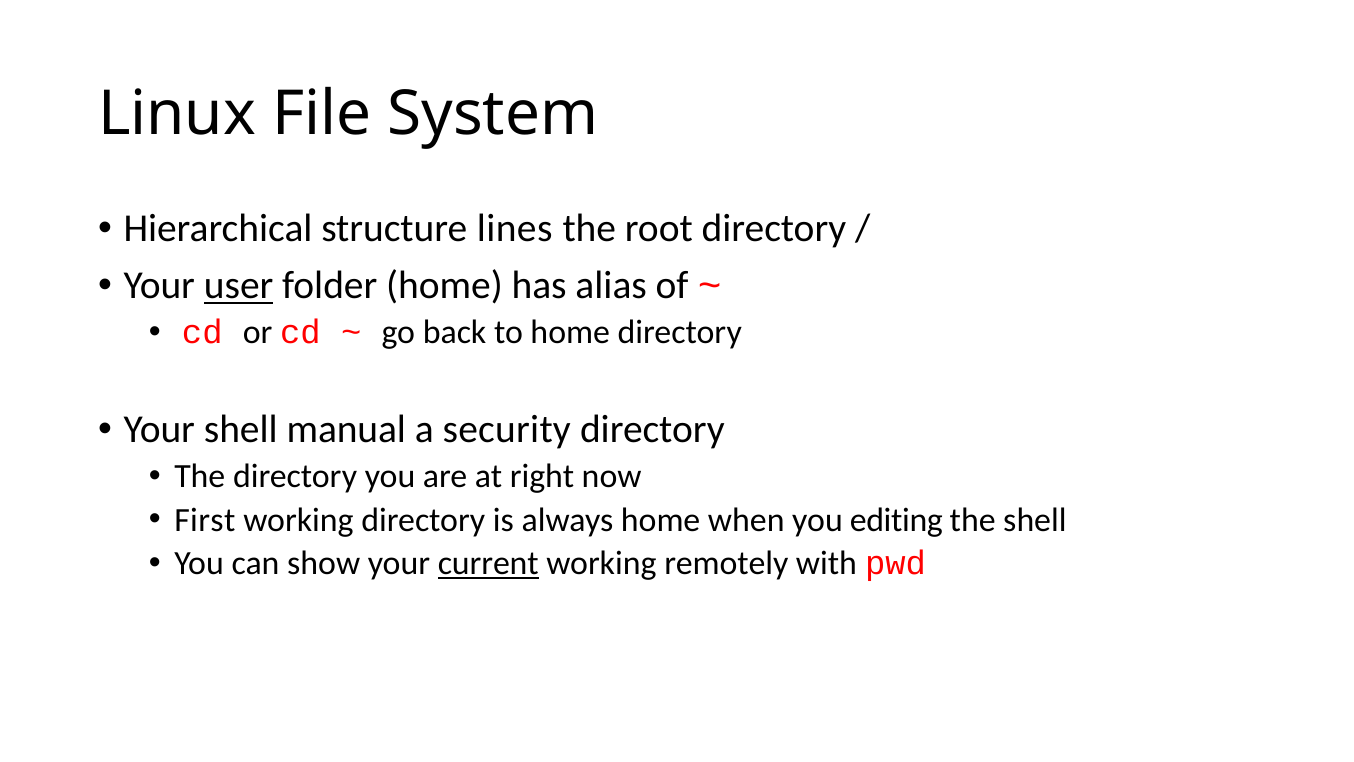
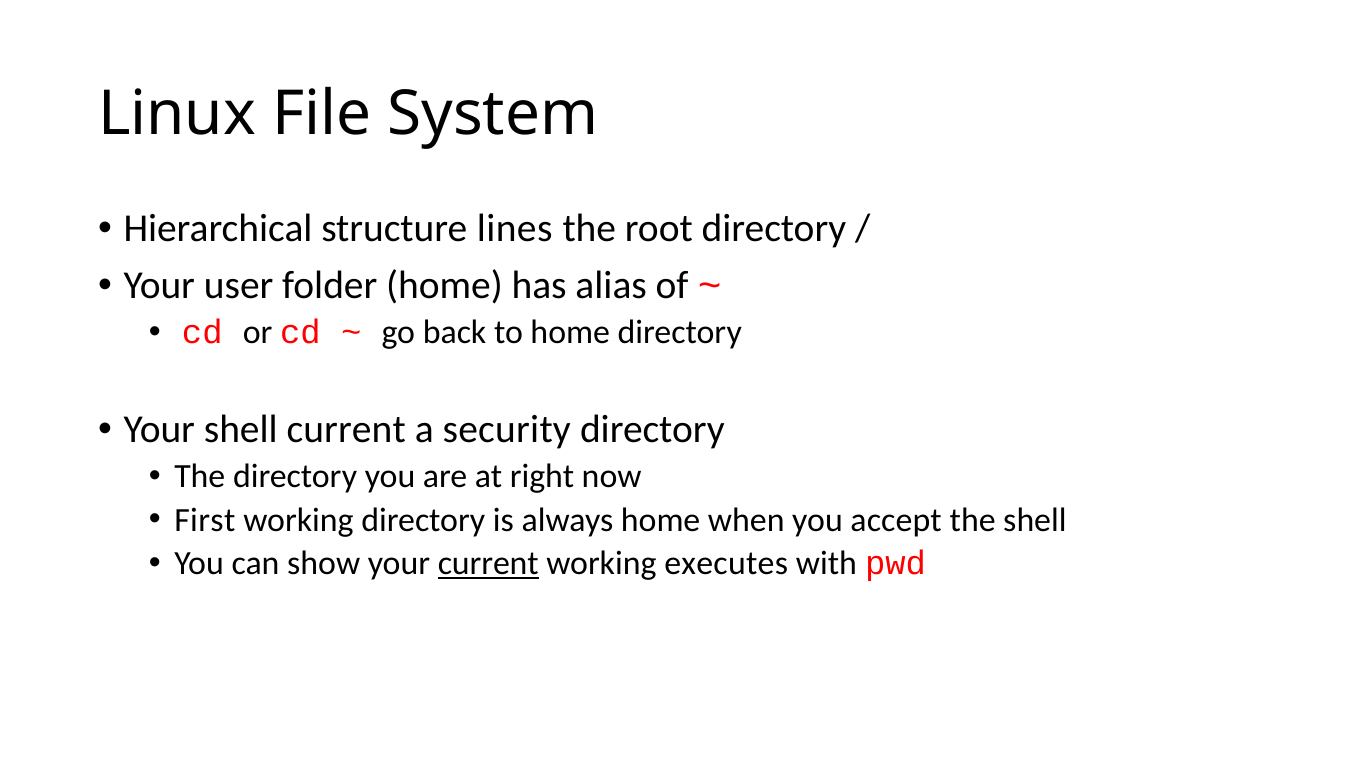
user underline: present -> none
shell manual: manual -> current
editing: editing -> accept
remotely: remotely -> executes
